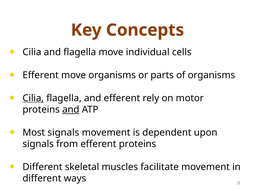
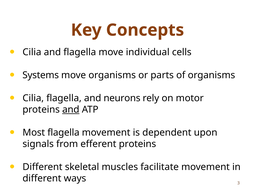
Efferent at (41, 75): Efferent -> Systems
Cilia at (33, 98) underline: present -> none
and efferent: efferent -> neurons
Most signals: signals -> flagella
